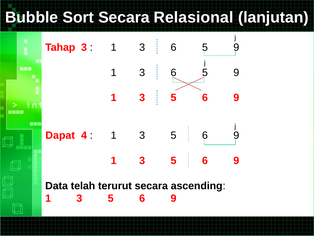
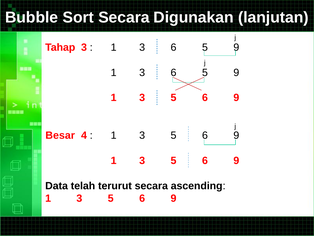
Relasional: Relasional -> Digunakan
Dapat: Dapat -> Besar
